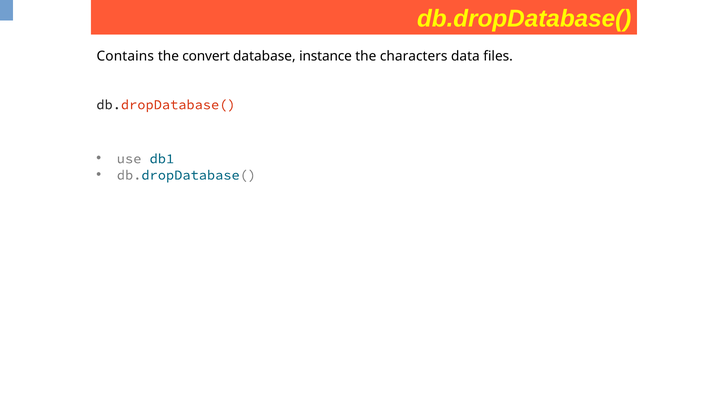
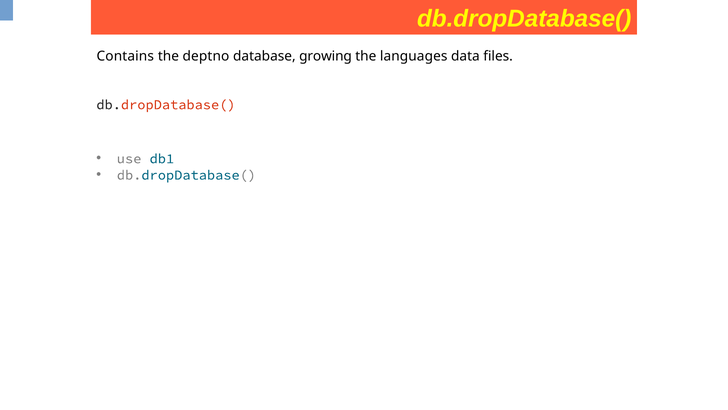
convert: convert -> deptno
instance: instance -> growing
characters: characters -> languages
